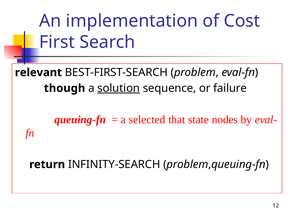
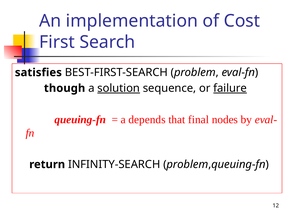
relevant: relevant -> satisfies
failure underline: none -> present
selected: selected -> depends
state: state -> final
